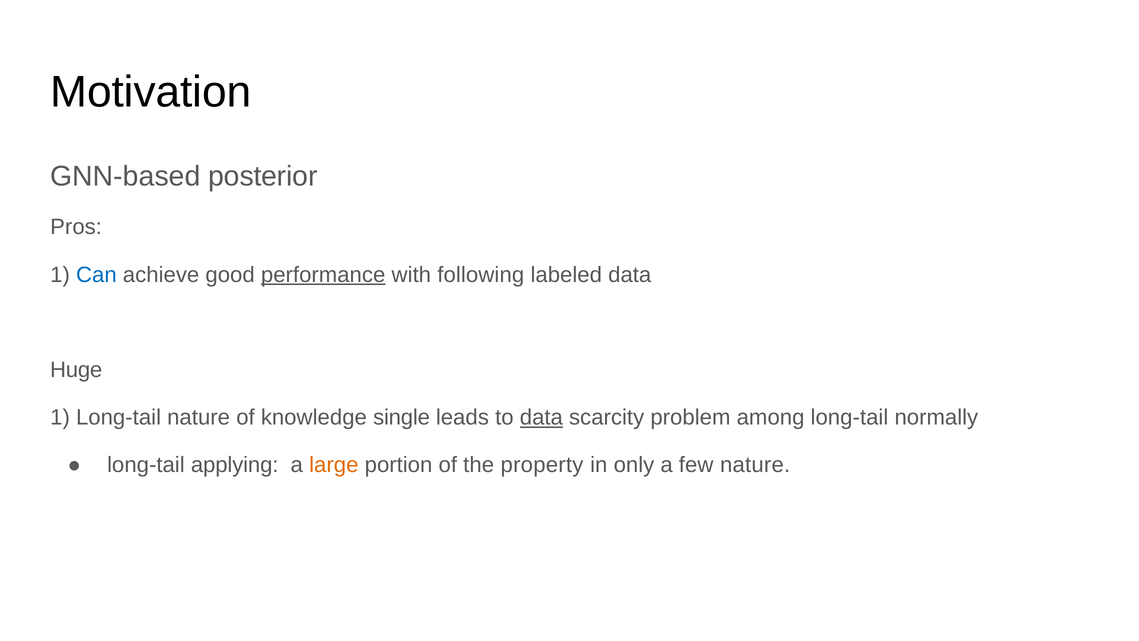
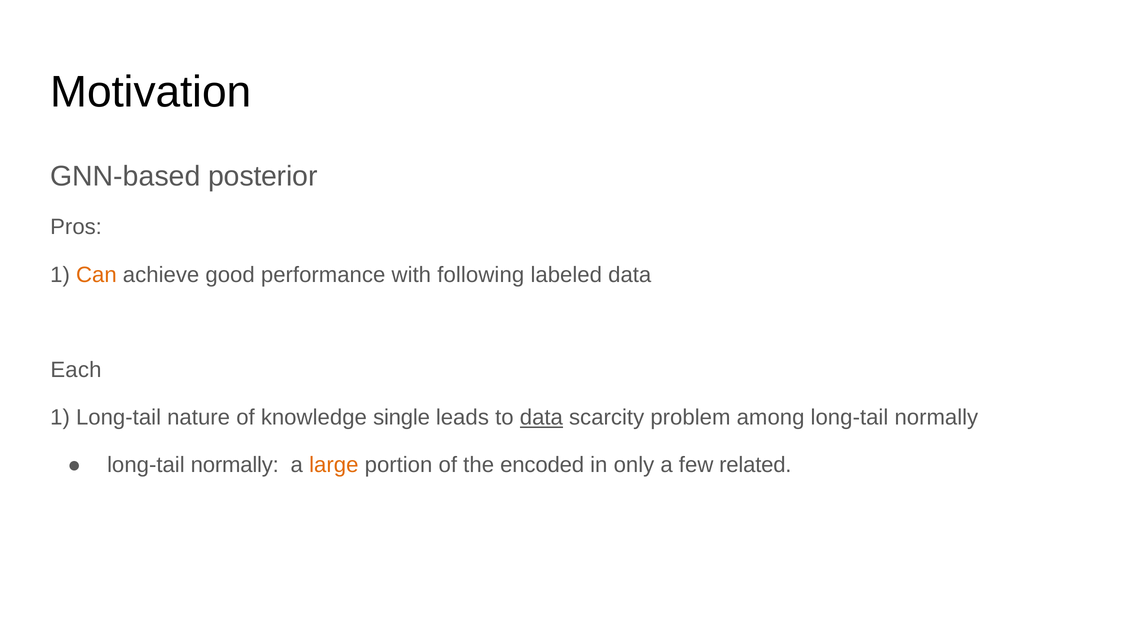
Can colour: blue -> orange
performance underline: present -> none
Huge: Huge -> Each
applying at (235, 465): applying -> normally
property: property -> encoded
few nature: nature -> related
